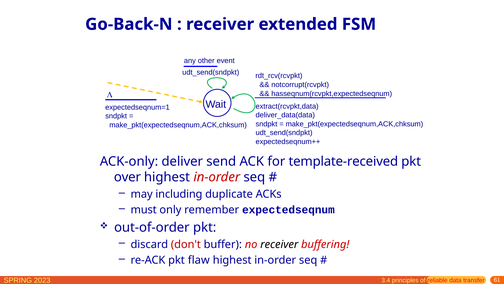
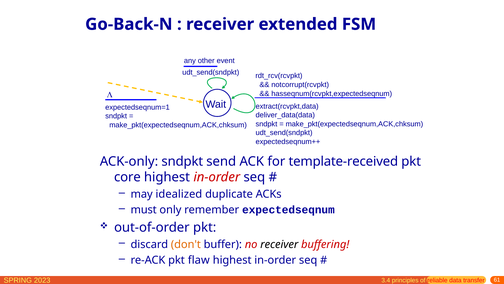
ACK-only deliver: deliver -> sndpkt
over: over -> core
including: including -> idealized
don't colour: red -> orange
